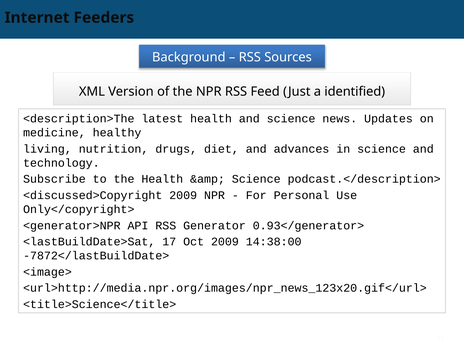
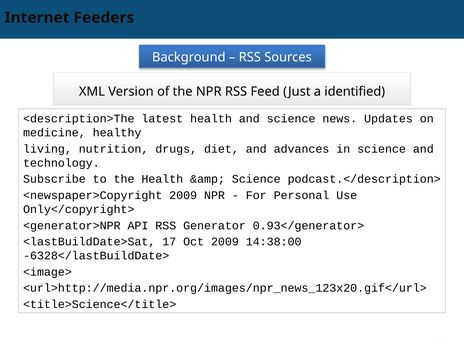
<discussed>Copyright: <discussed>Copyright -> <newspaper>Copyright
-7872</lastBuildDate>: -7872</lastBuildDate> -> -6328</lastBuildDate>
